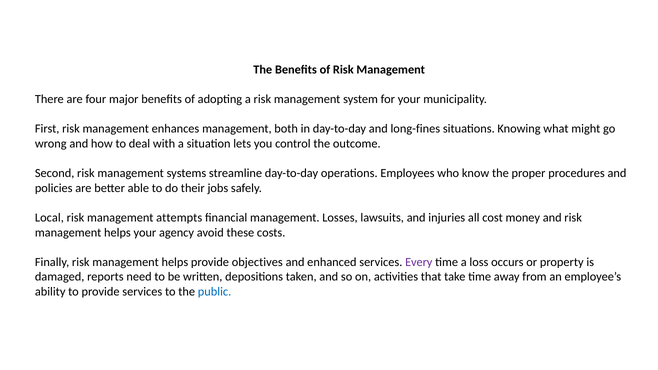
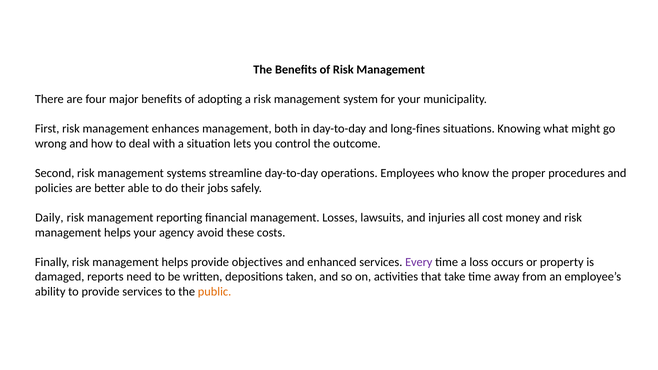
Local: Local -> Daily
attempts: attempts -> reporting
public colour: blue -> orange
